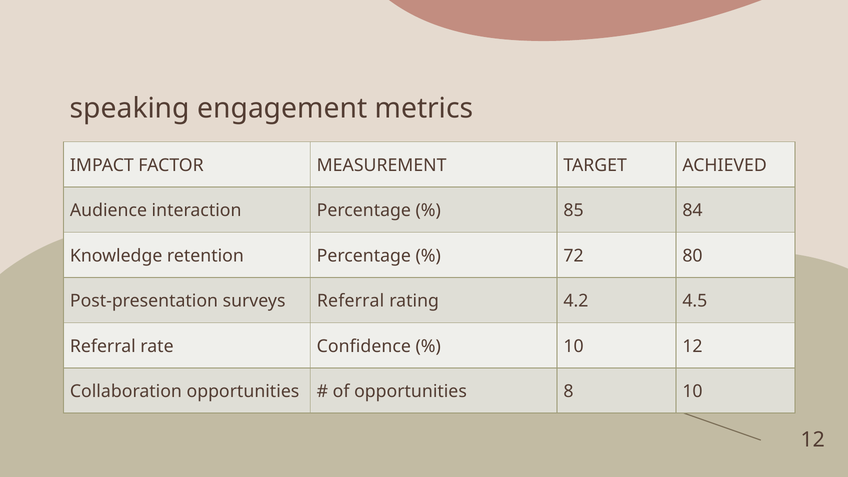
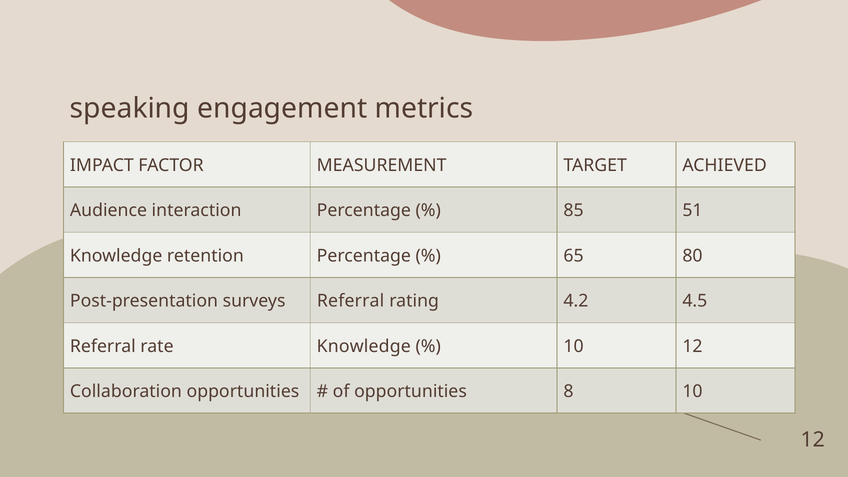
84: 84 -> 51
72: 72 -> 65
rate Confidence: Confidence -> Knowledge
